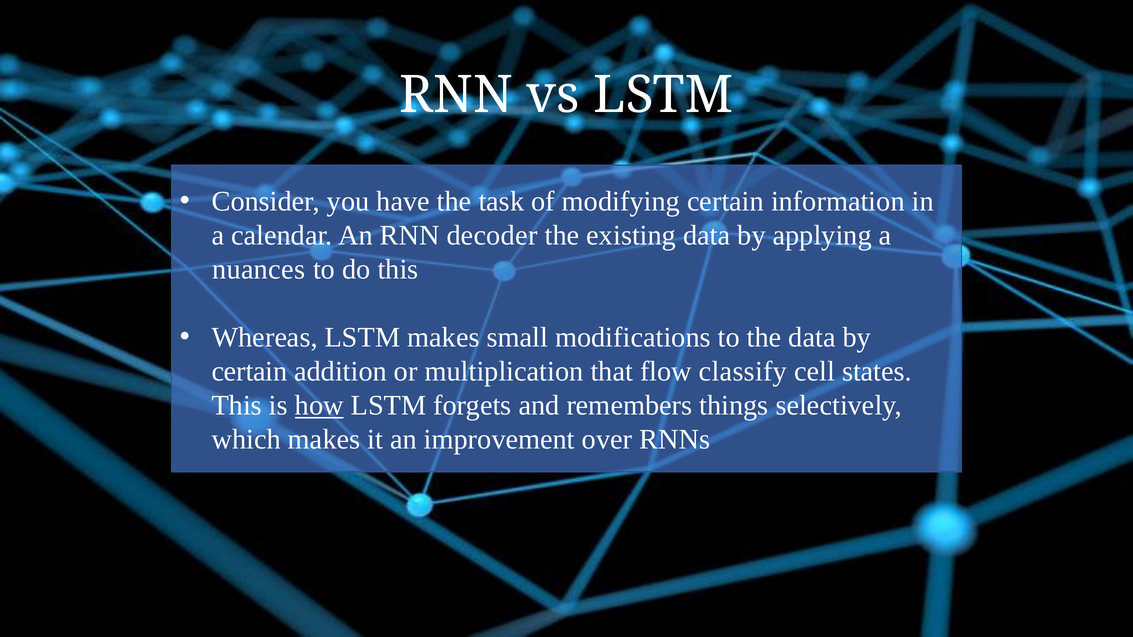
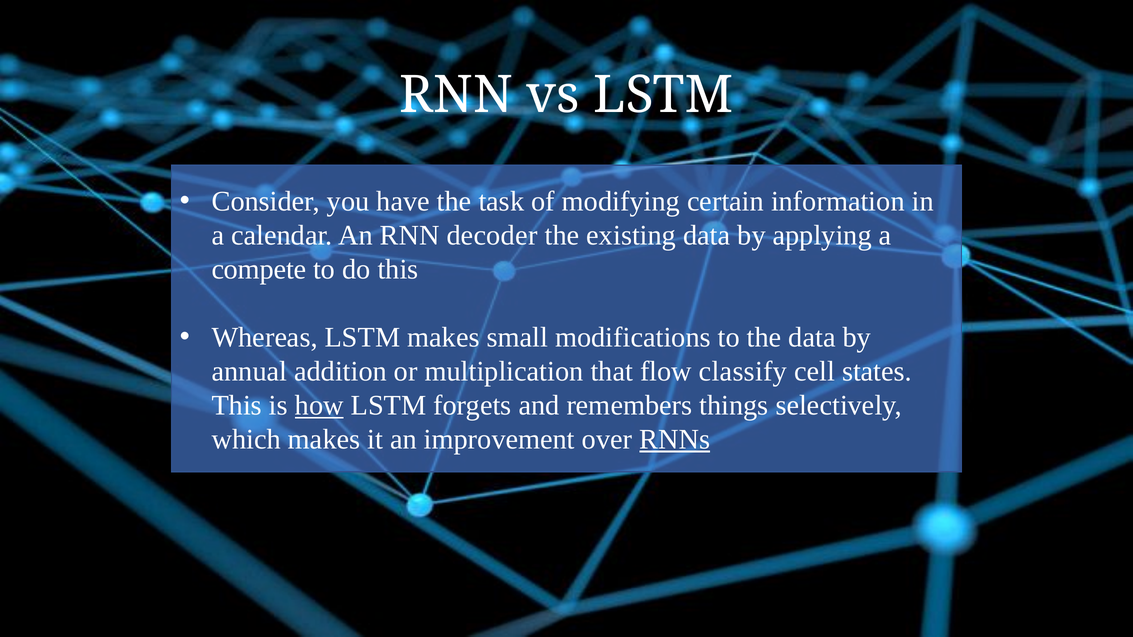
nuances: nuances -> compete
certain at (249, 372): certain -> annual
RNNs underline: none -> present
